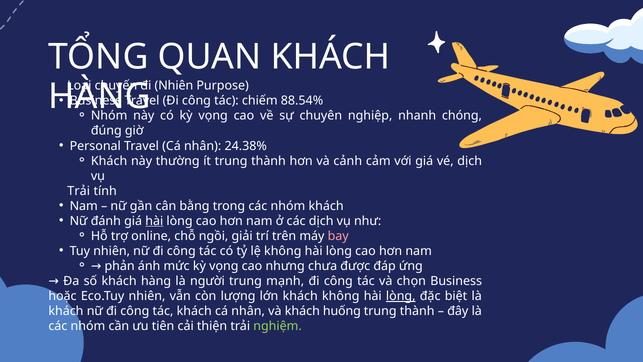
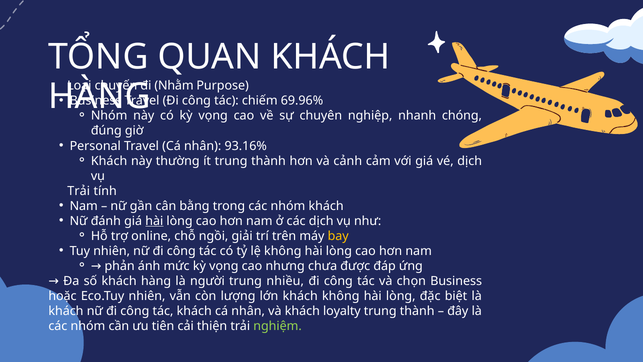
Nhiên at (174, 86): Nhiên -> Nhằm
88.54%: 88.54% -> 69.96%
24.38%: 24.38% -> 93.16%
bay colour: pink -> yellow
mạnh: mạnh -> nhiều
lòng at (401, 296) underline: present -> none
huống: huống -> loyalty
